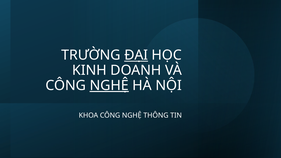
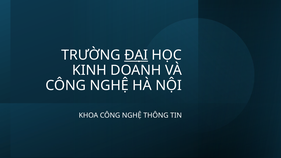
NGHỆ at (109, 85) underline: present -> none
